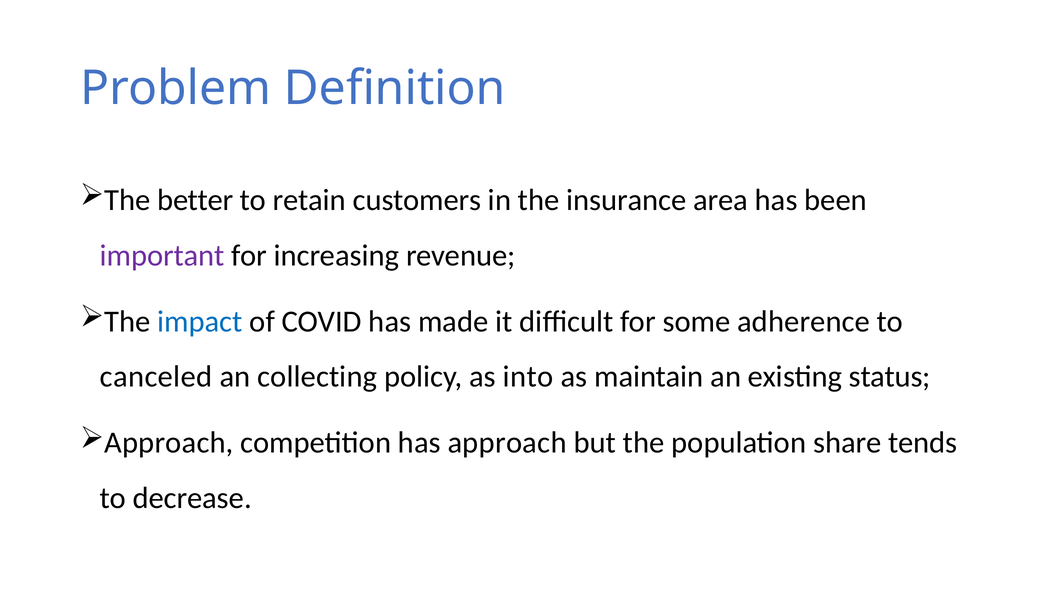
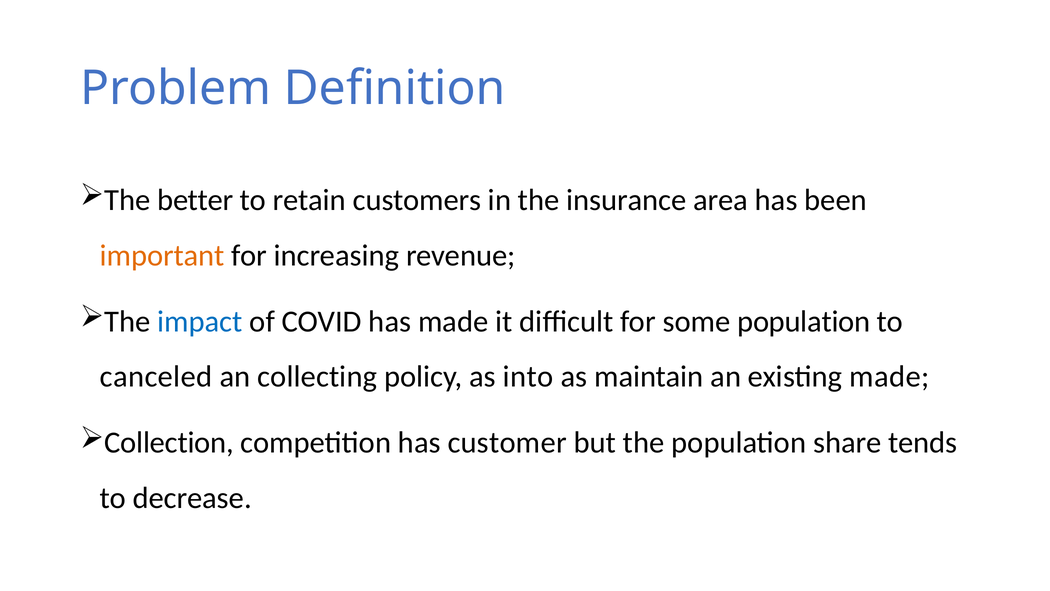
important colour: purple -> orange
some adherence: adherence -> population
existing status: status -> made
Approach at (169, 443): Approach -> Collection
has approach: approach -> customer
